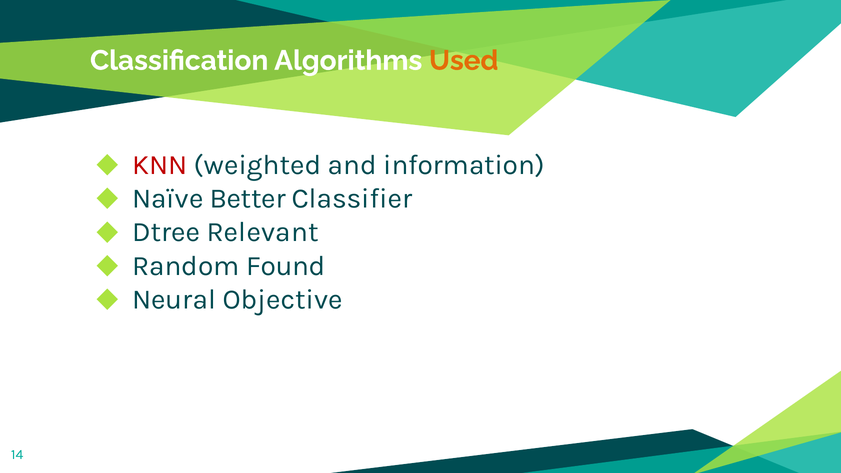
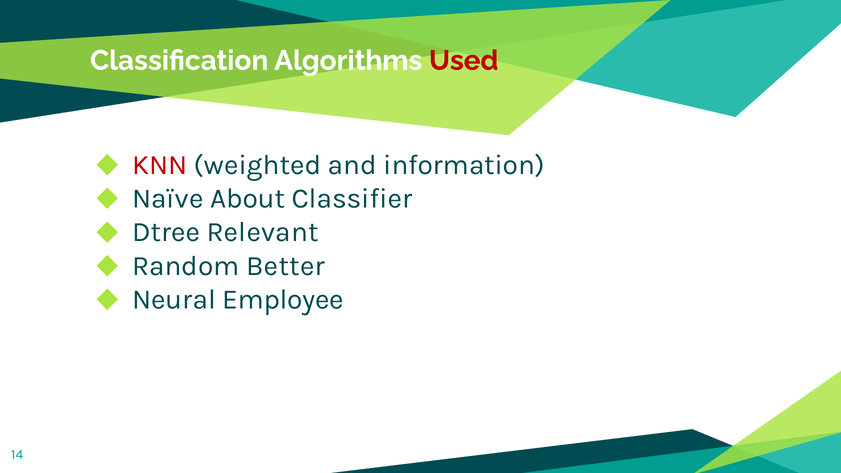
Used colour: orange -> red
Better: Better -> About
Found: Found -> Better
Objective: Objective -> Employee
